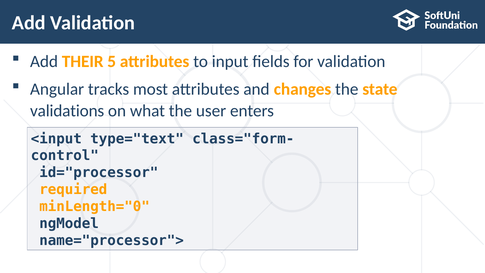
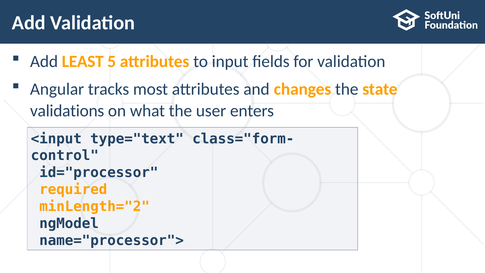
THEIR: THEIR -> LEAST
minLength="0: minLength="0 -> minLength="2
